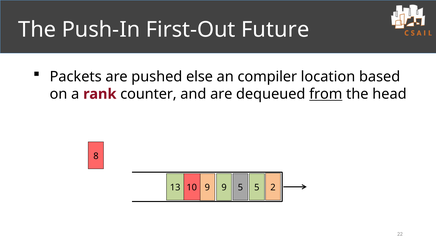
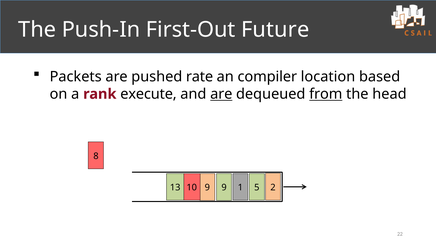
else: else -> rate
counter: counter -> execute
are at (221, 94) underline: none -> present
9 5: 5 -> 1
